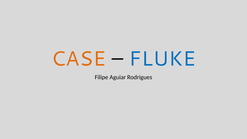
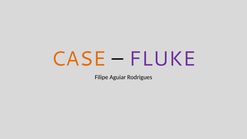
FLUKE colour: blue -> purple
